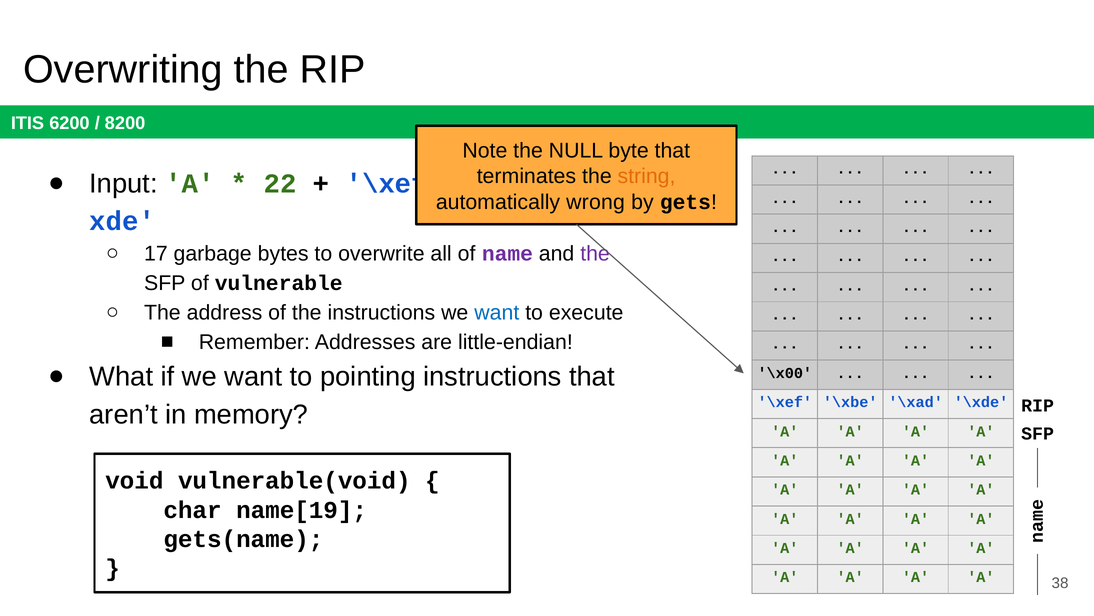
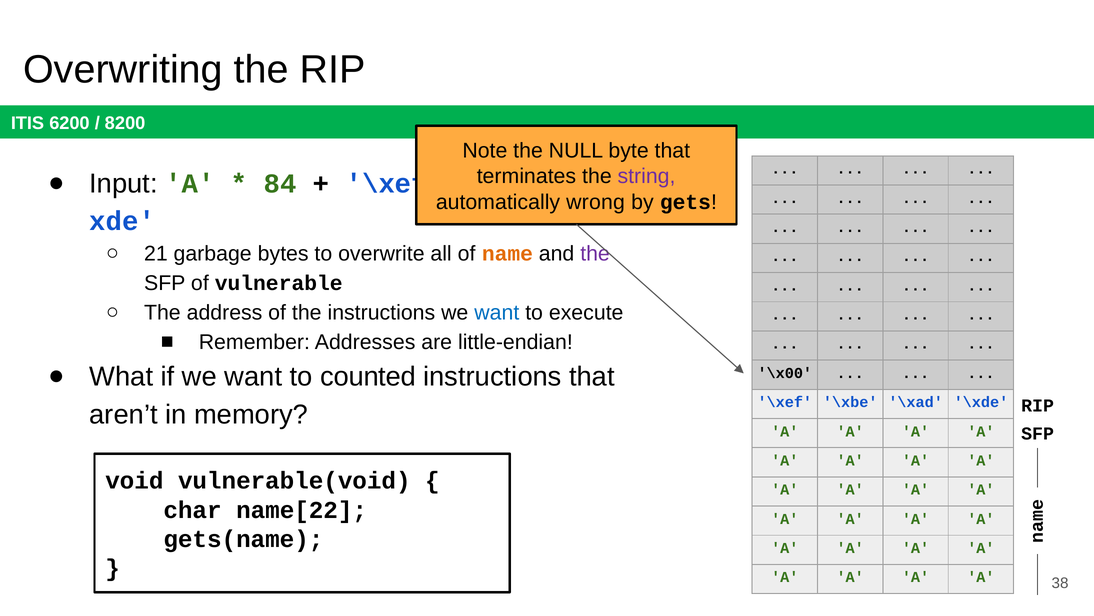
string colour: orange -> purple
22: 22 -> 84
17: 17 -> 21
name colour: purple -> orange
pointing: pointing -> counted
name[19: name[19 -> name[22
